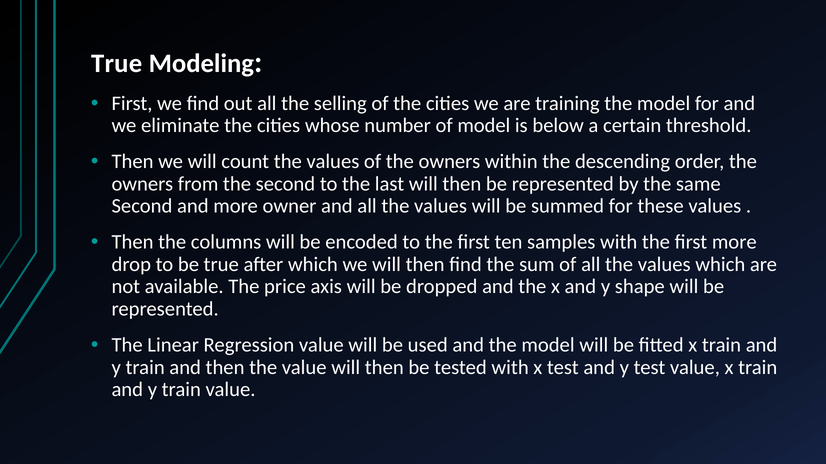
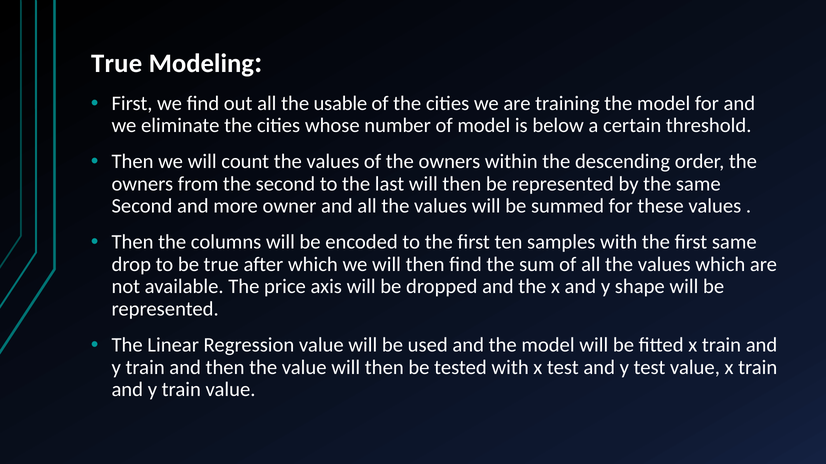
selling: selling -> usable
first more: more -> same
